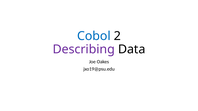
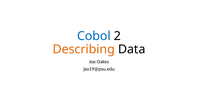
Describing colour: purple -> orange
